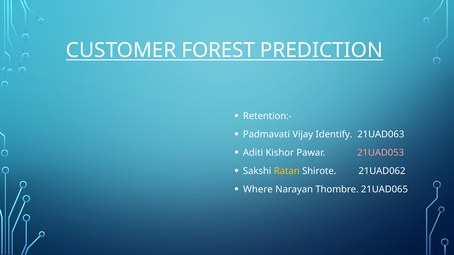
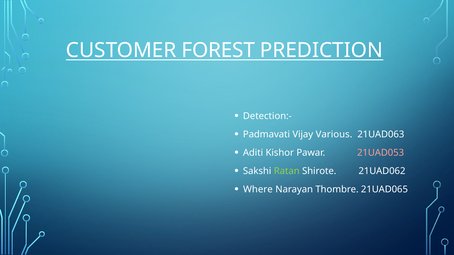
Retention:-: Retention:- -> Detection:-
Identify: Identify -> Various
Ratan colour: yellow -> light green
